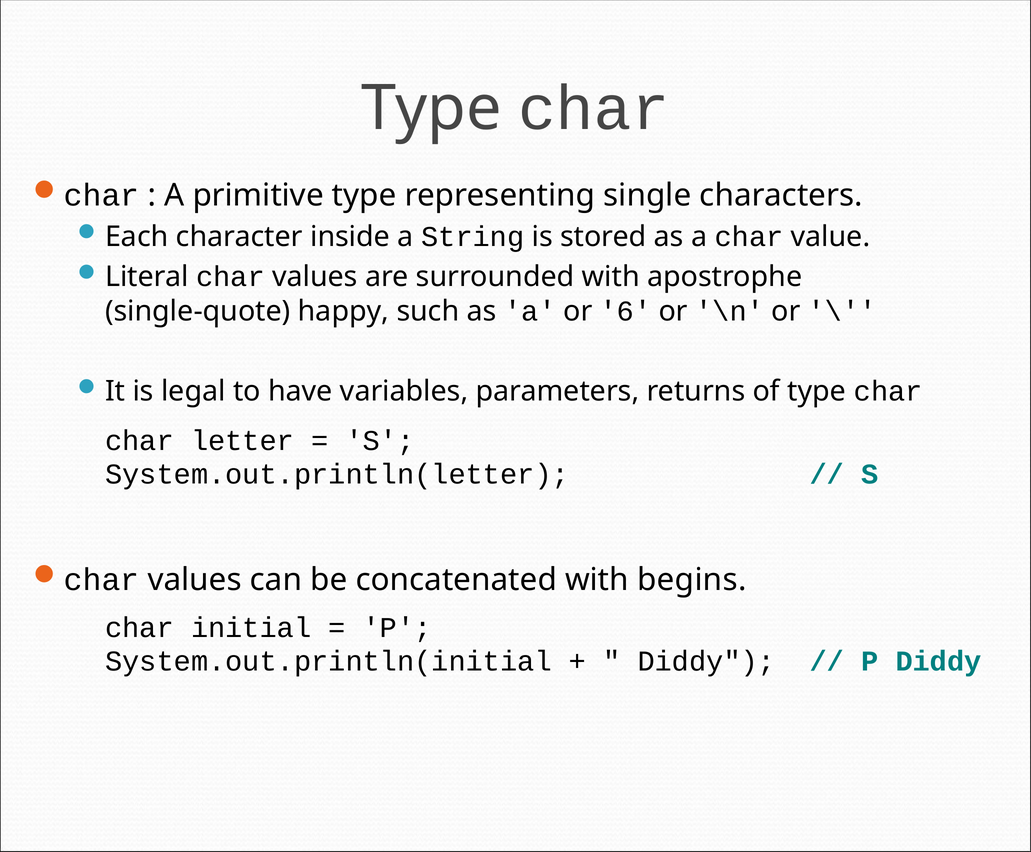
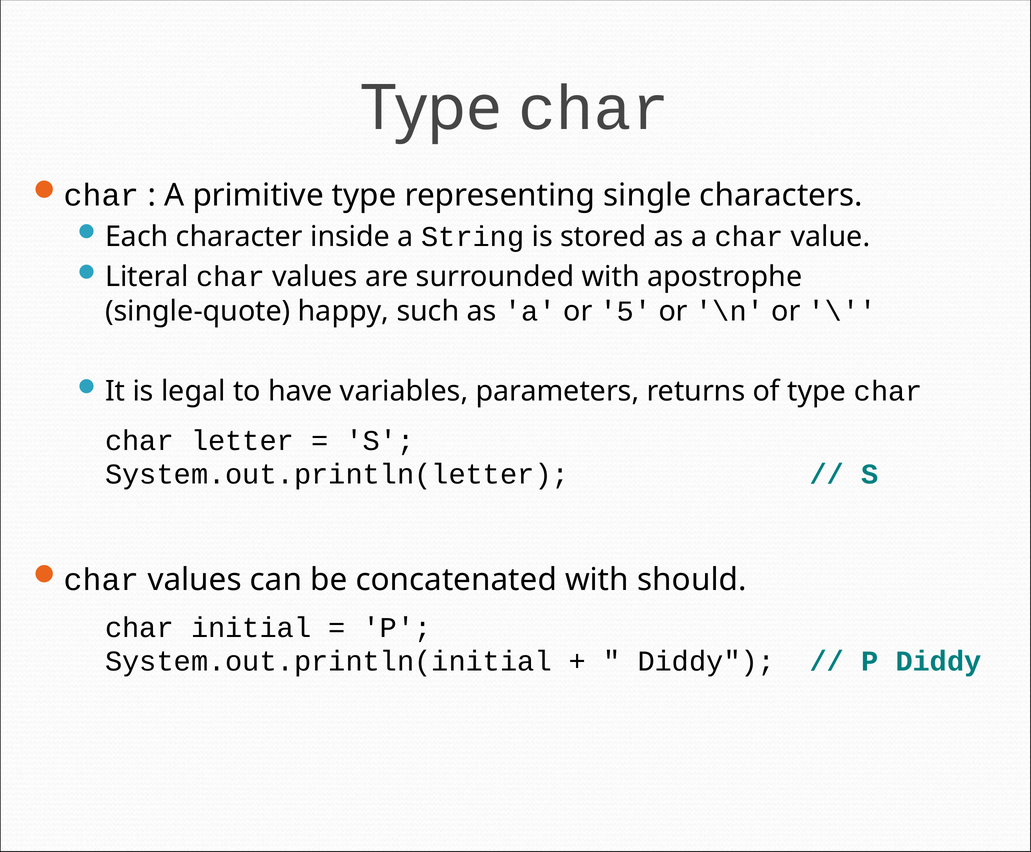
6: 6 -> 5
begins: begins -> should
